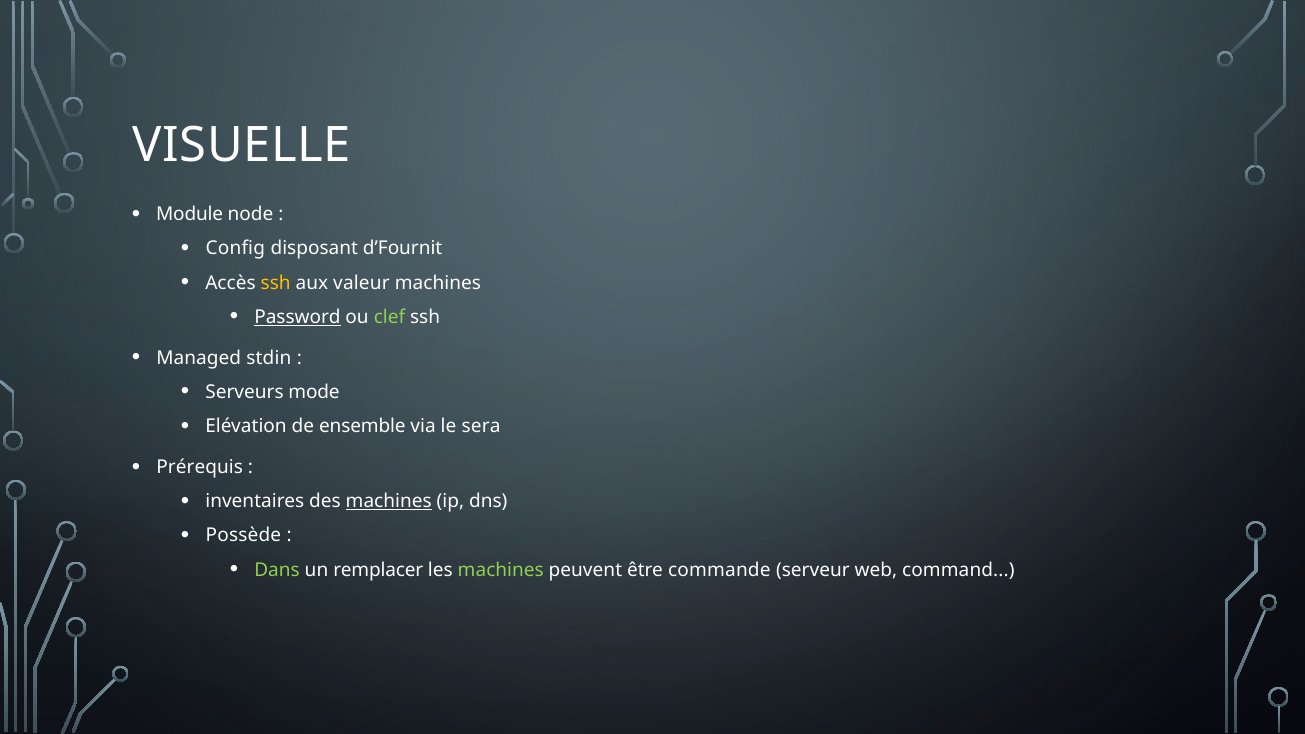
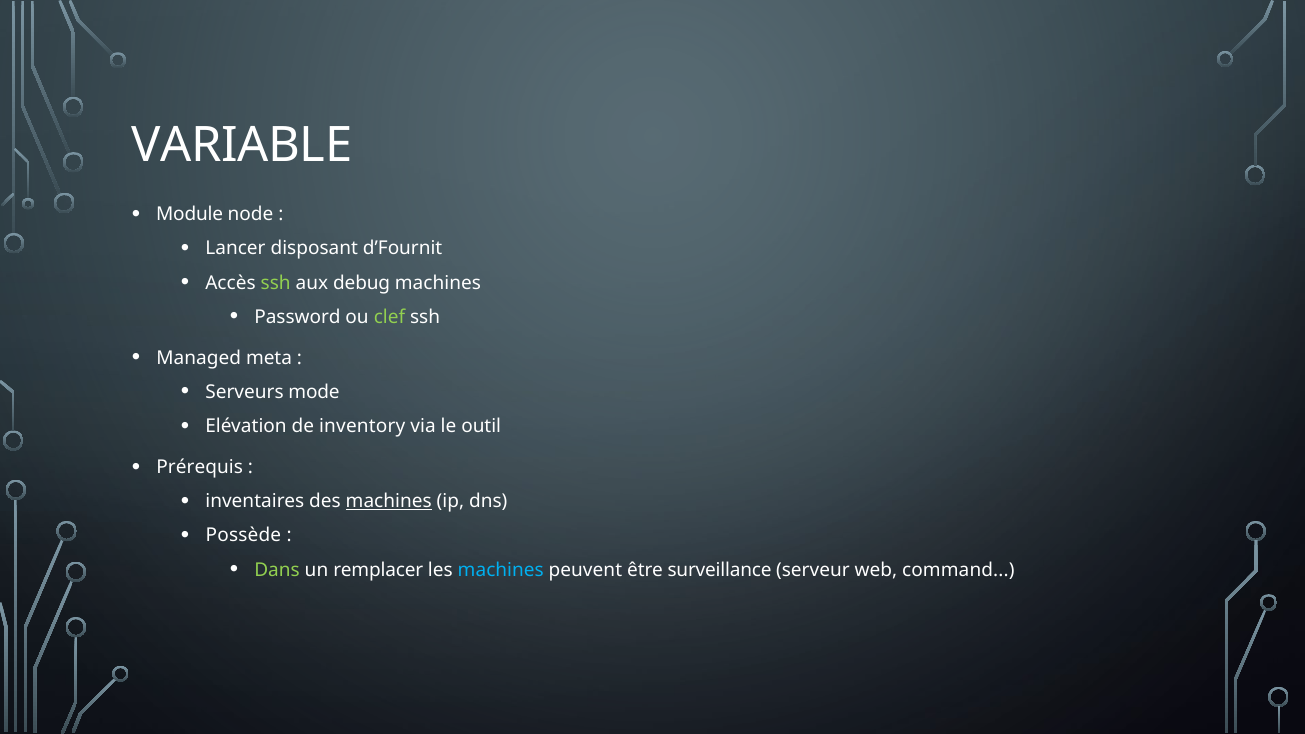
VISUELLE: VISUELLE -> VARIABLE
Config: Config -> Lancer
ssh at (276, 283) colour: yellow -> light green
valeur: valeur -> debug
Password underline: present -> none
stdin: stdin -> meta
ensemble: ensemble -> inventory
sera: sera -> outil
machines at (501, 570) colour: light green -> light blue
commande: commande -> surveillance
